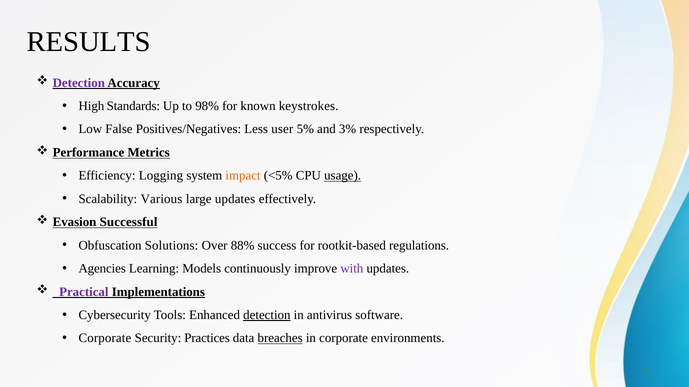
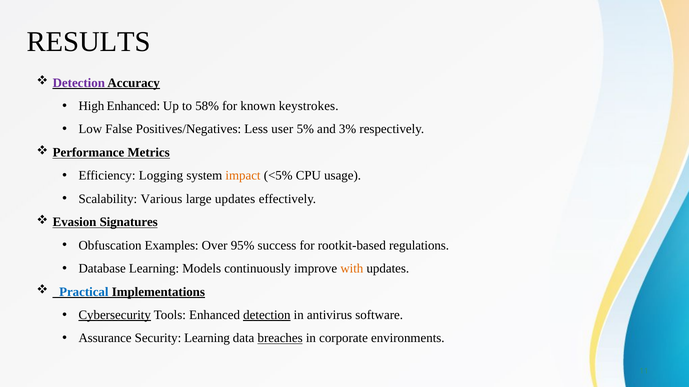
High Standards: Standards -> Enhanced
98%: 98% -> 58%
usage underline: present -> none
Successful: Successful -> Signatures
Solutions: Solutions -> Examples
88%: 88% -> 95%
Agencies: Agencies -> Database
with colour: purple -> orange
Practical colour: purple -> blue
Cybersecurity underline: none -> present
Corporate at (105, 339): Corporate -> Assurance
Security Practices: Practices -> Learning
